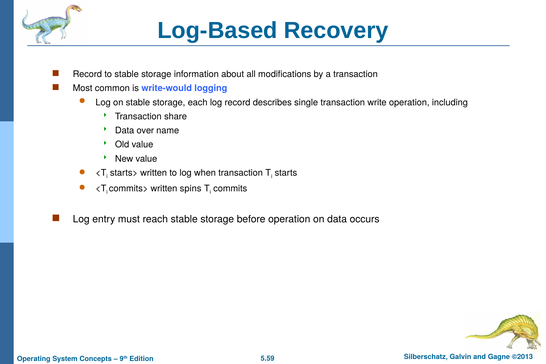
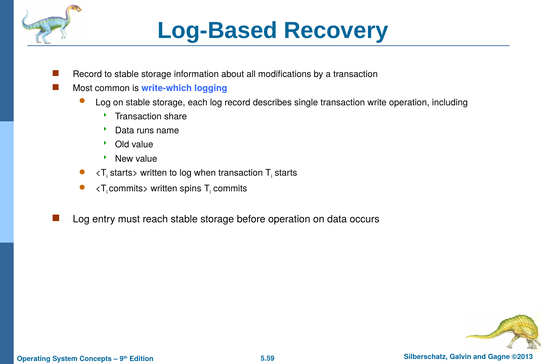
write-would: write-would -> write-which
over: over -> runs
